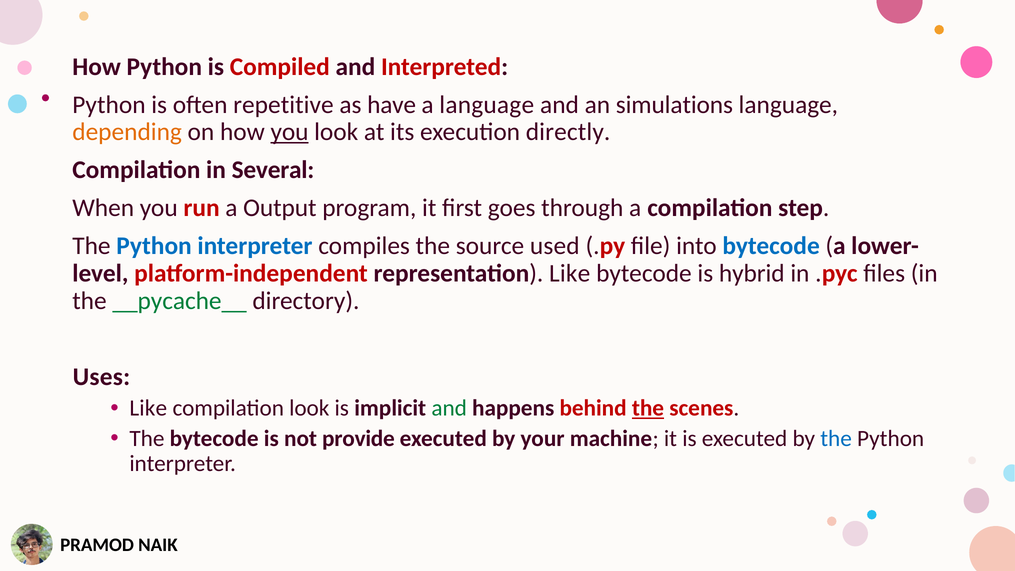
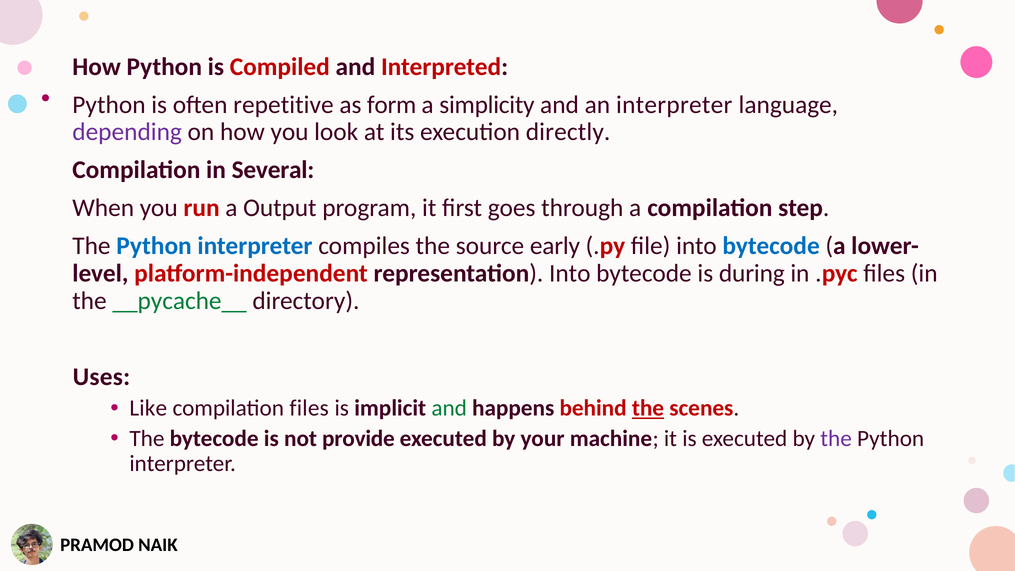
have: have -> form
a language: language -> simplicity
an simulations: simulations -> interpreter
depending colour: orange -> purple
you at (290, 132) underline: present -> none
used: used -> early
representation Like: Like -> Into
hybrid: hybrid -> during
compilation look: look -> files
the at (836, 439) colour: blue -> purple
